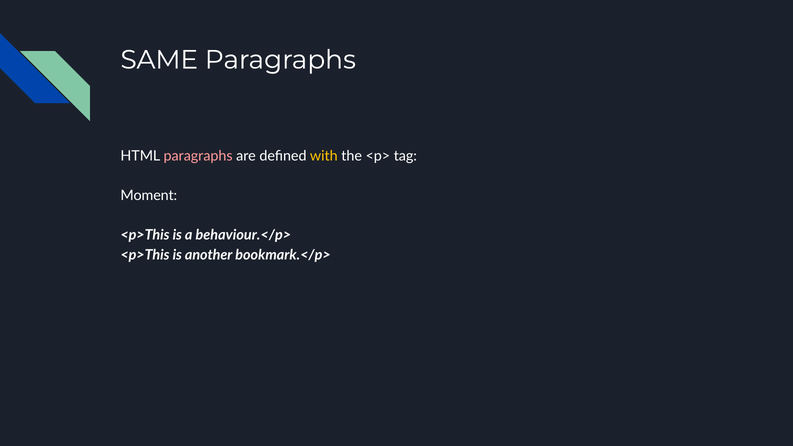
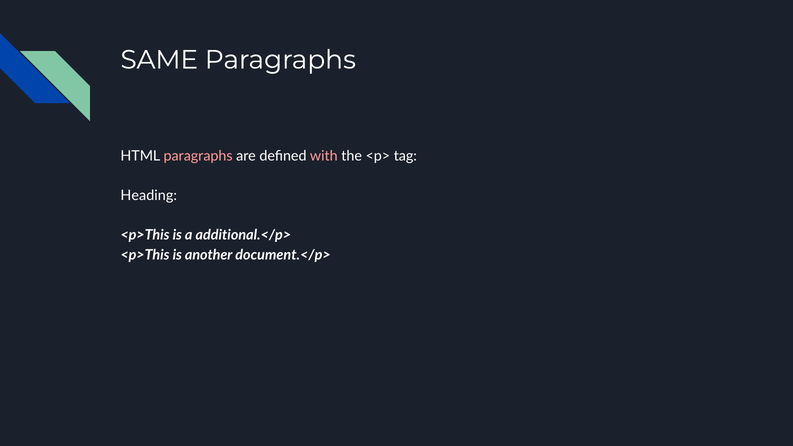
with colour: yellow -> pink
Moment: Moment -> Heading
behaviour.</p>: behaviour.</p> -> additional.</p>
bookmark.</p>: bookmark.</p> -> document.</p>
